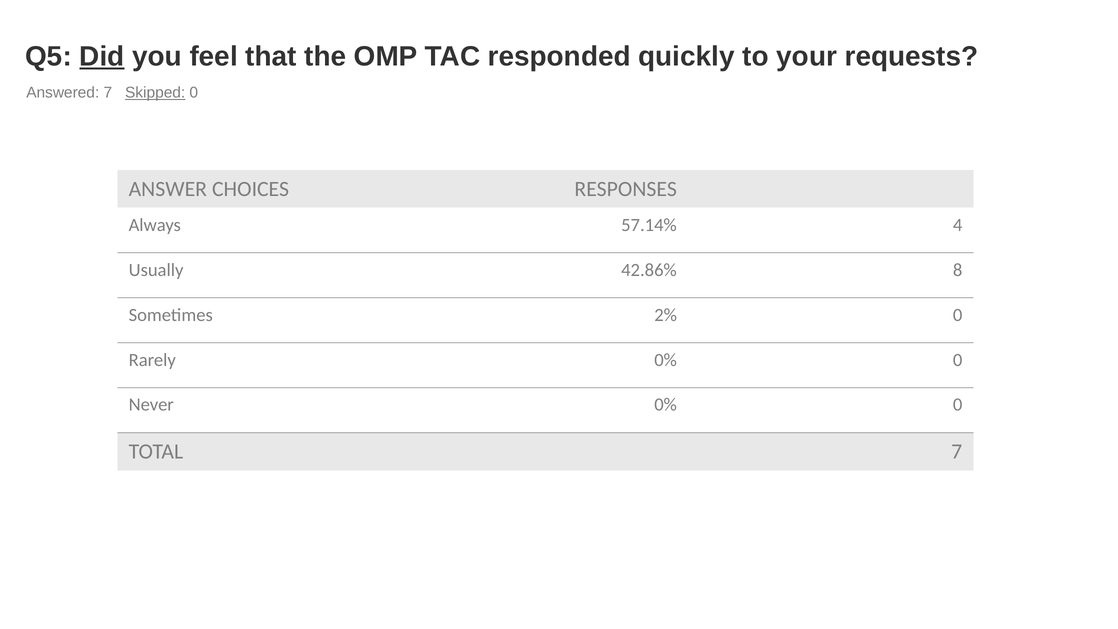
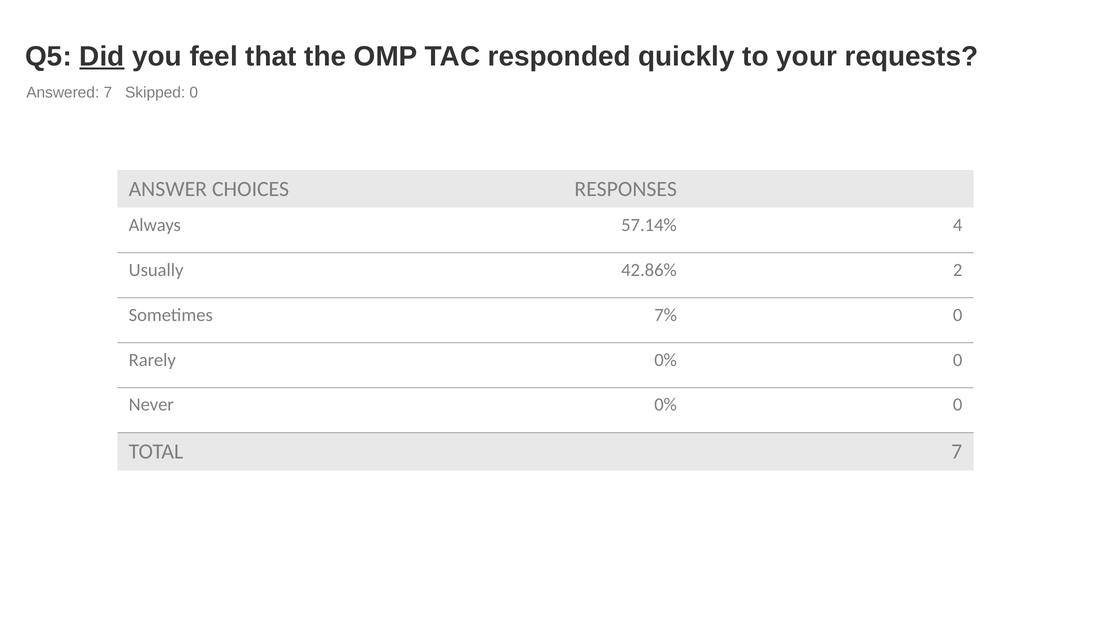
Skipped underline: present -> none
8: 8 -> 2
2%: 2% -> 7%
